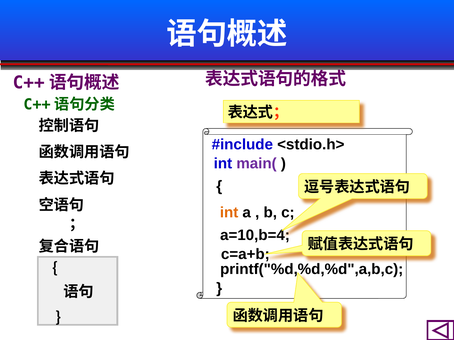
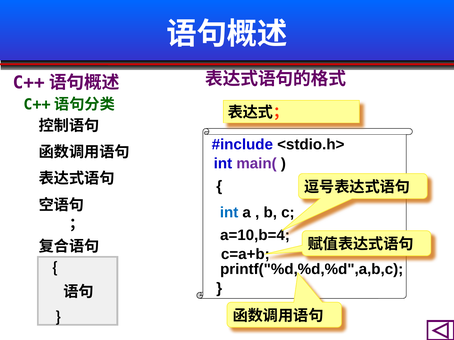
int at (229, 213) colour: orange -> blue
